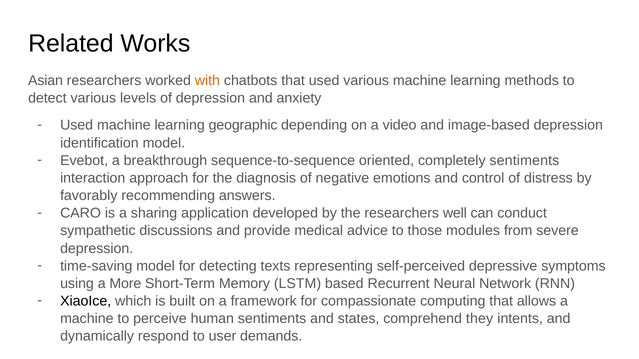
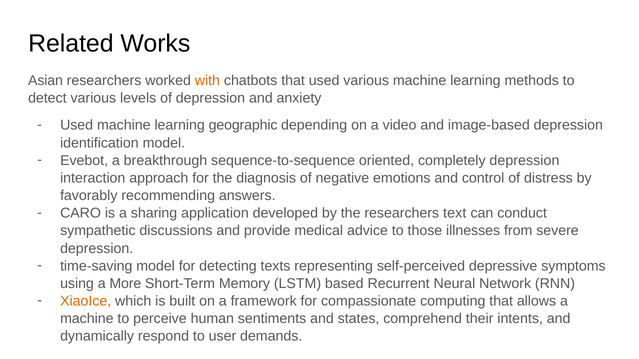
completely sentiments: sentiments -> depression
well: well -> text
modules: modules -> illnesses
XiaoIce colour: black -> orange
they: they -> their
